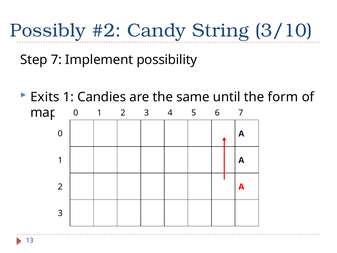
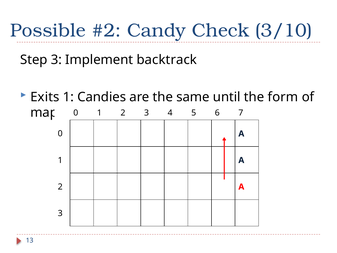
Possibly: Possibly -> Possible
String: String -> Check
Step 7: 7 -> 3
possibility: possibility -> backtrack
